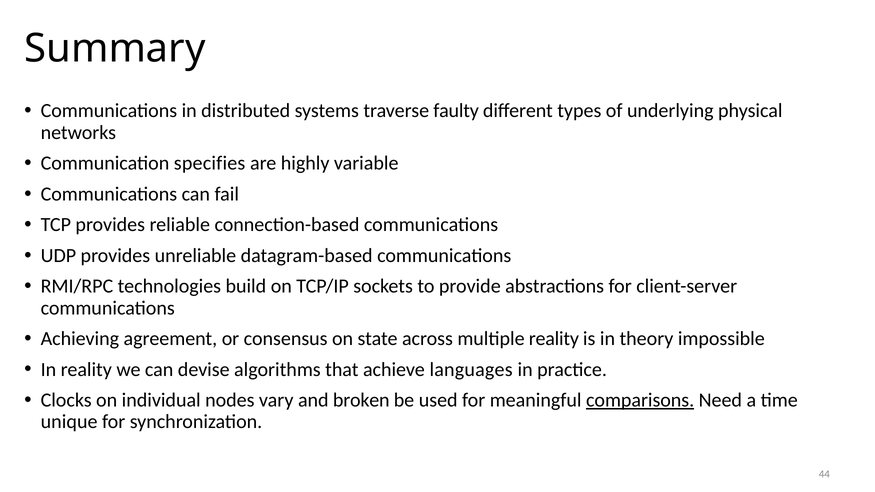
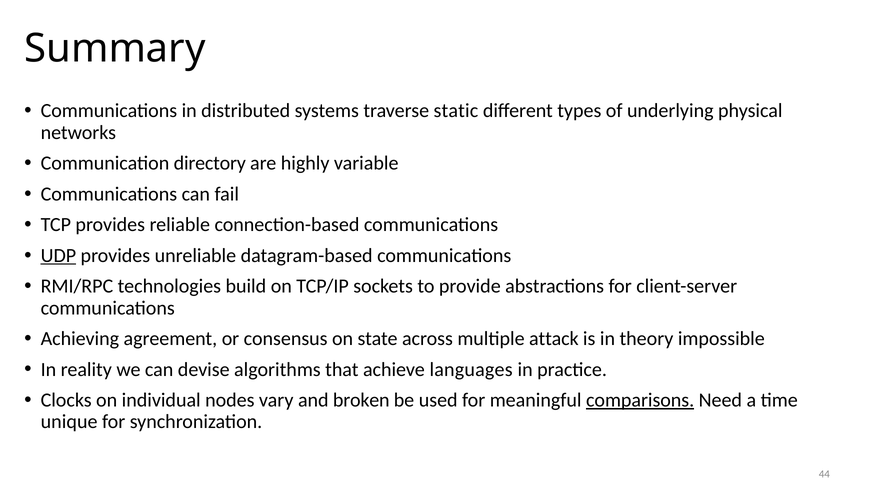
faulty: faulty -> static
specifies: specifies -> directory
UDP underline: none -> present
multiple reality: reality -> attack
